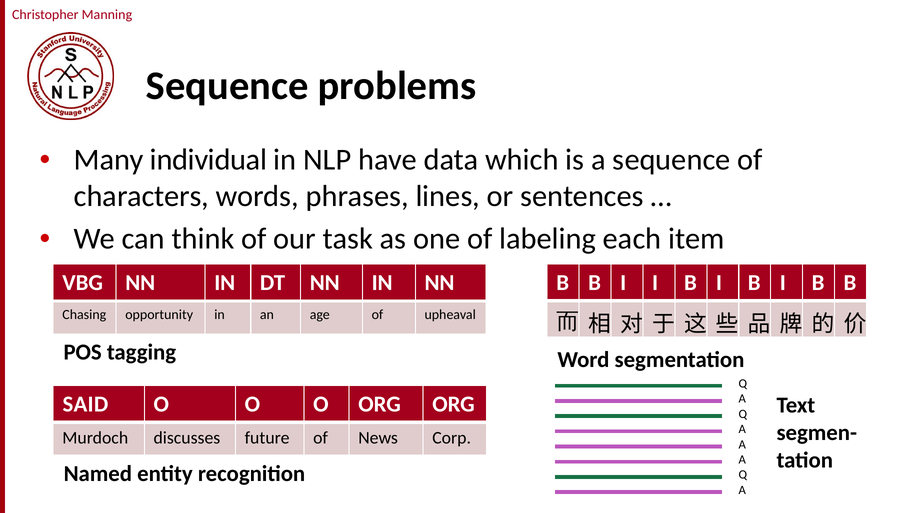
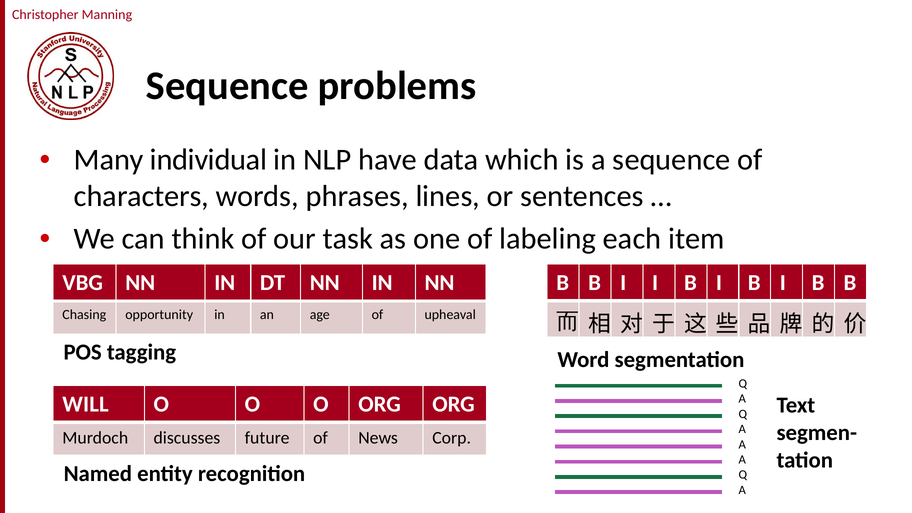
SAID: SAID -> WILL
